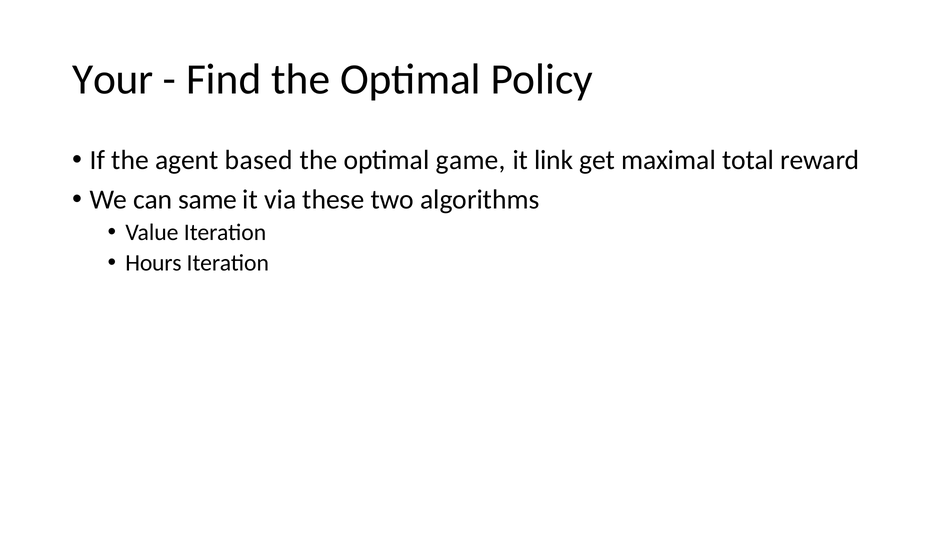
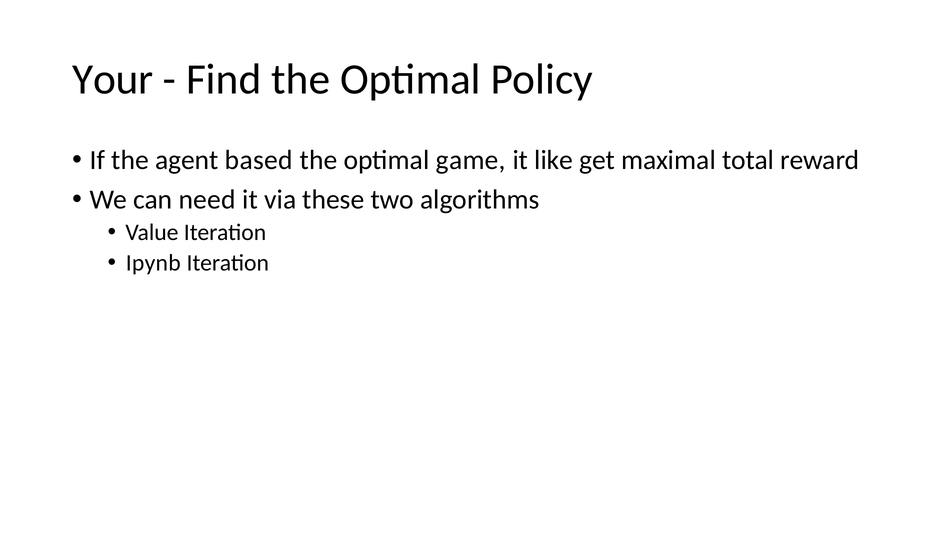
link: link -> like
same: same -> need
Hours: Hours -> Ipynb
